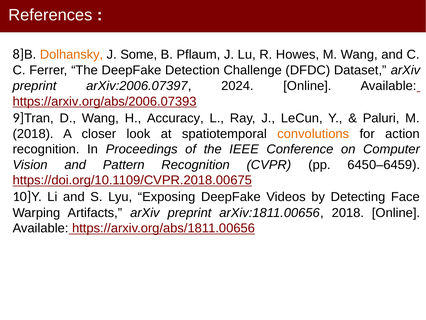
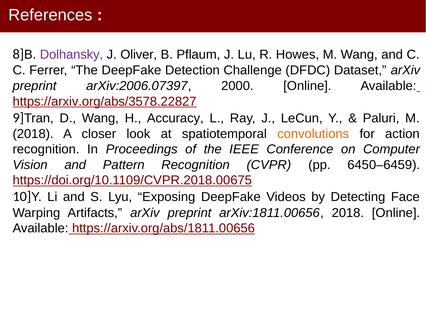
Dolhansky colour: orange -> purple
Some: Some -> Oliver
2024: 2024 -> 2000
https://arxiv.org/abs/2006.07393: https://arxiv.org/abs/2006.07393 -> https://arxiv.org/abs/3578.22827
